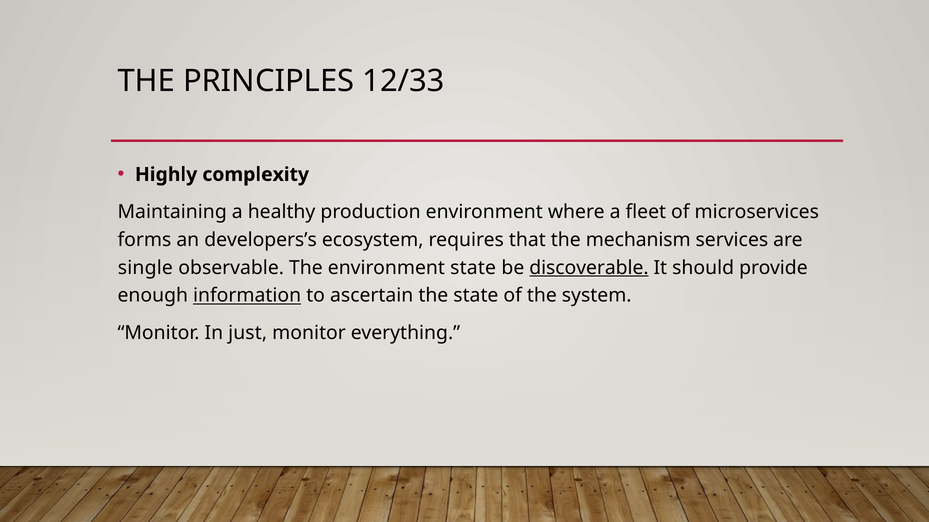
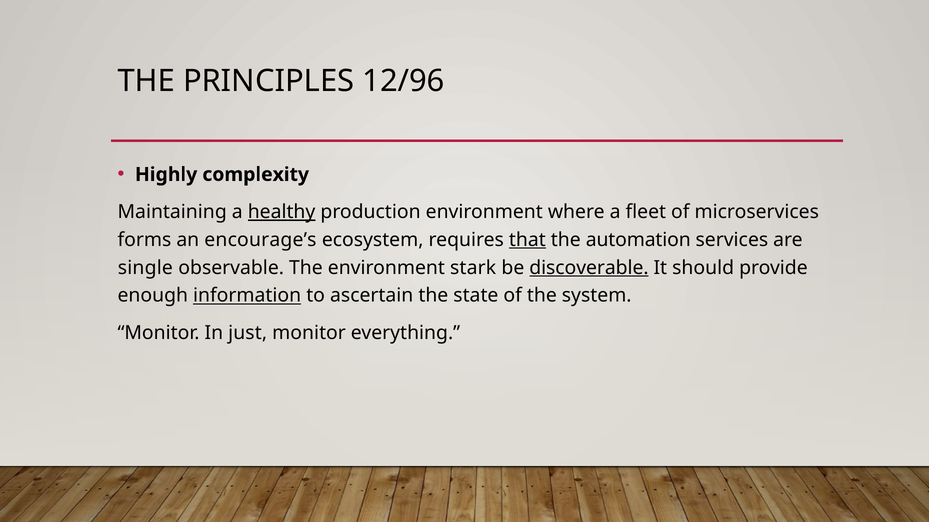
12/33: 12/33 -> 12/96
healthy underline: none -> present
developers’s: developers’s -> encourage’s
that underline: none -> present
mechanism: mechanism -> automation
environment state: state -> stark
